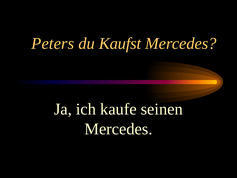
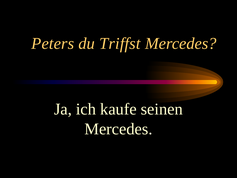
Kaufst: Kaufst -> Triffst
